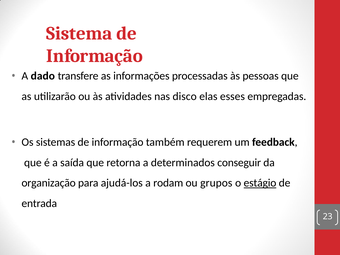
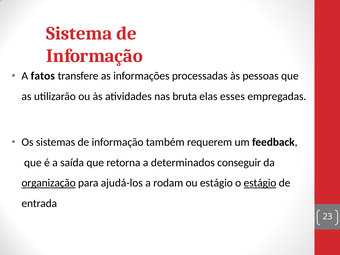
dado: dado -> fatos
disco: disco -> bruta
organização underline: none -> present
ou grupos: grupos -> estágio
